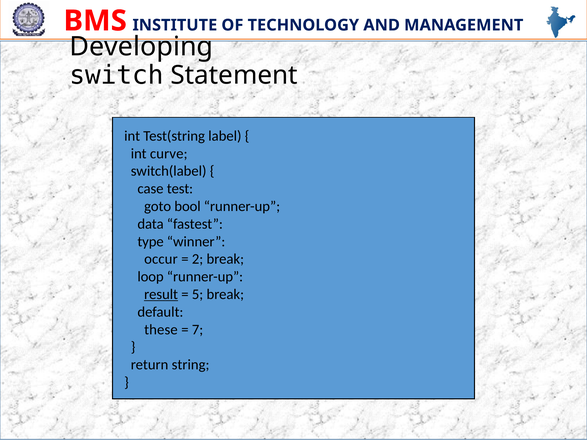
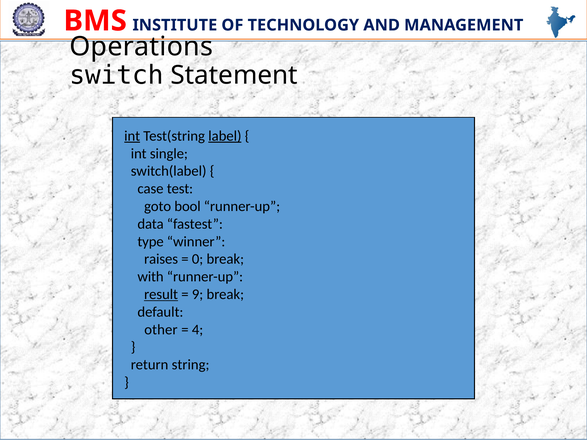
Developing: Developing -> Operations
int at (132, 136) underline: none -> present
label underline: none -> present
curve: curve -> single
occur: occur -> raises
2: 2 -> 0
loop: loop -> with
5: 5 -> 9
these: these -> other
7: 7 -> 4
